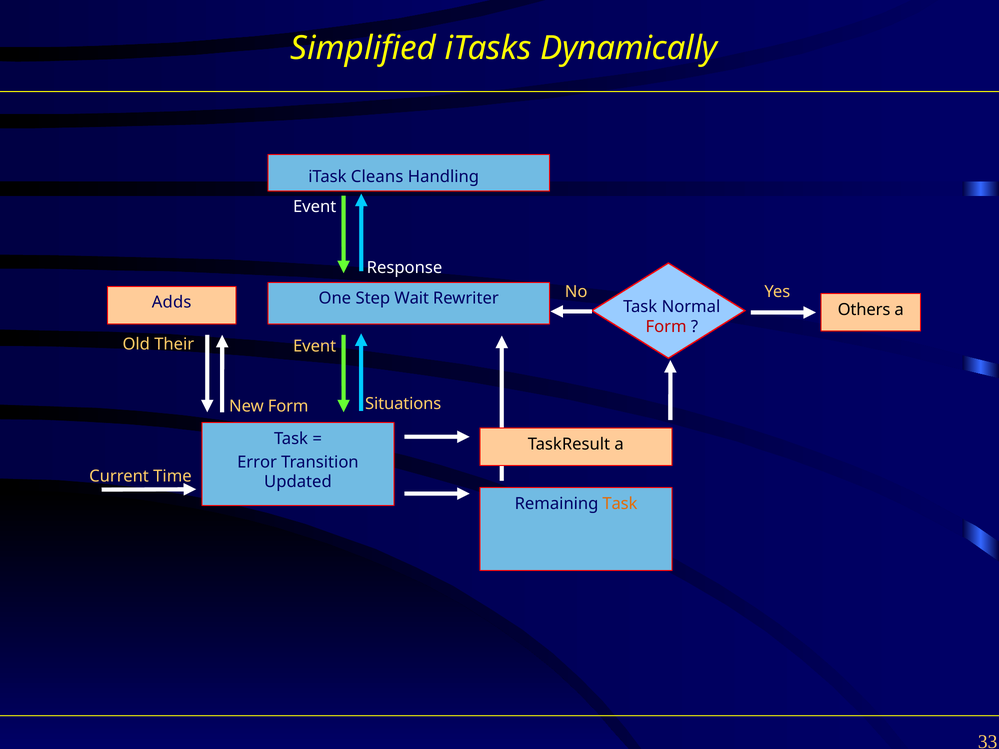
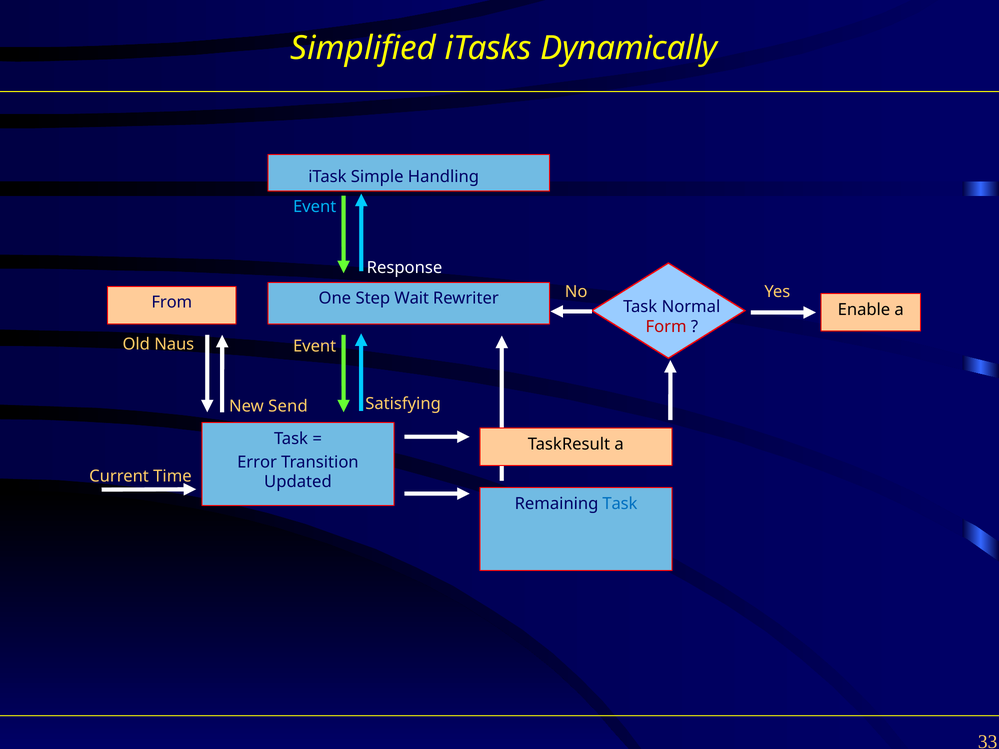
Cleans: Cleans -> Simple
Event at (315, 207) colour: white -> light blue
Adds: Adds -> From
Others: Others -> Enable
Their: Their -> Naus
Situations: Situations -> Satisfying
New Form: Form -> Send
Task at (620, 504) colour: orange -> blue
